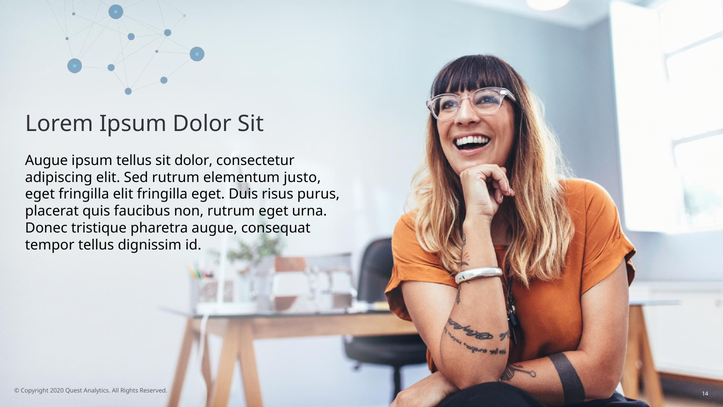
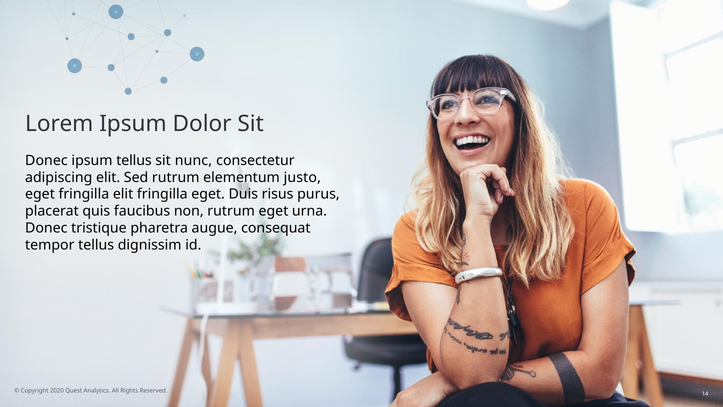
Augue at (47, 160): Augue -> Donec
sit dolor: dolor -> nunc
